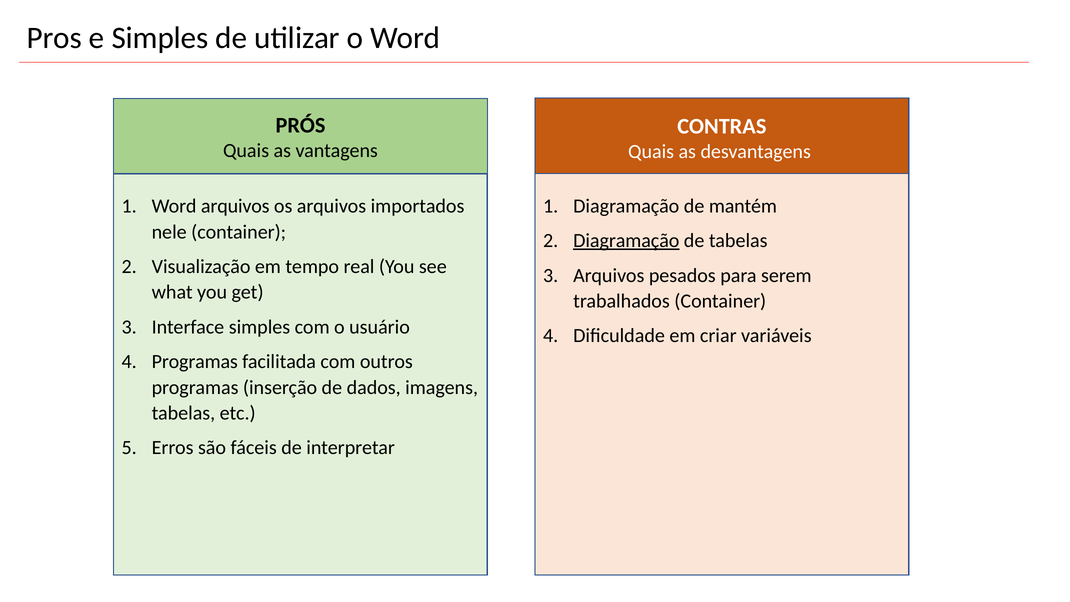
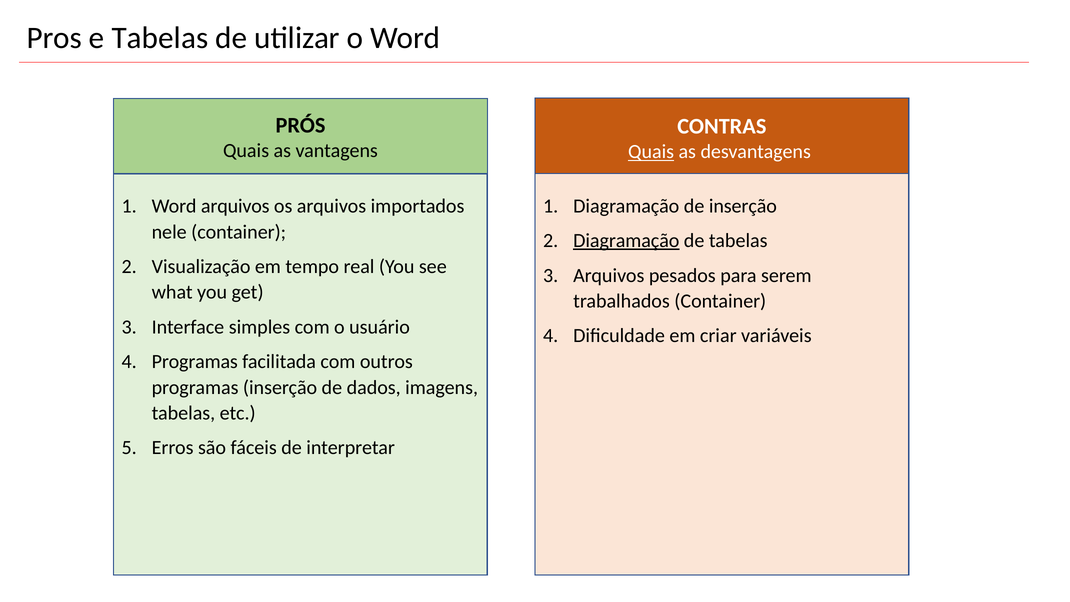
e Simples: Simples -> Tabelas
Quais at (651, 152) underline: none -> present
de mantém: mantém -> inserção
